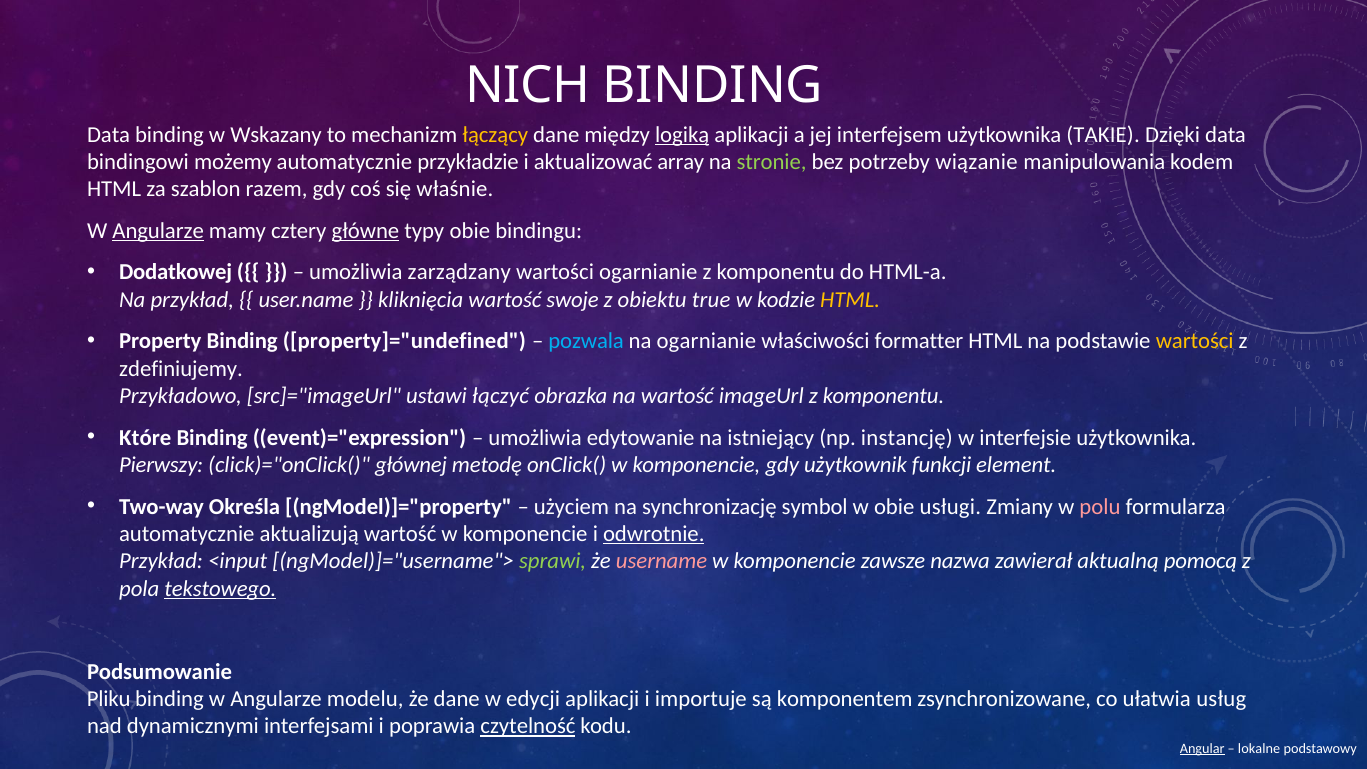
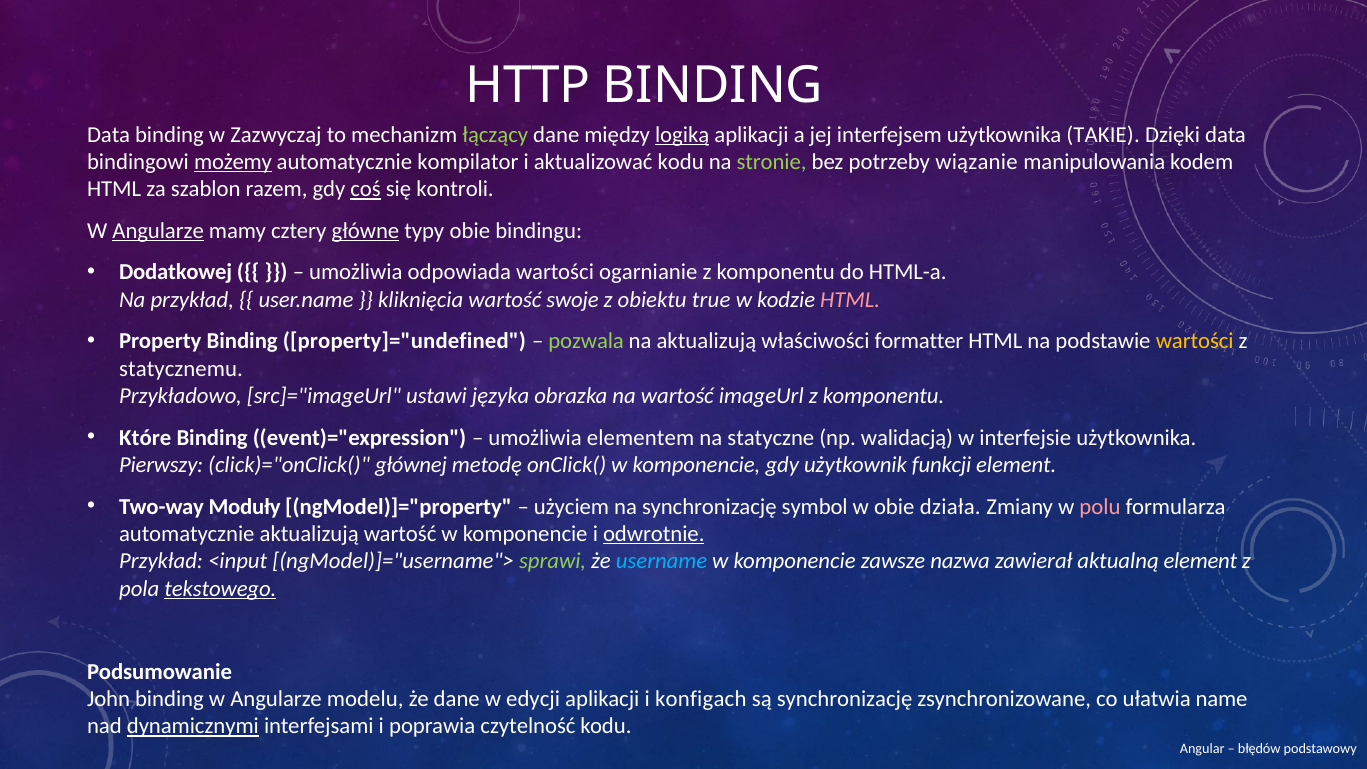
NICH: NICH -> HTTP
Wskazany: Wskazany -> Zazwyczaj
łączący colour: yellow -> light green
możemy underline: none -> present
przykładzie: przykładzie -> kompilator
aktualizować array: array -> kodu
coś underline: none -> present
właśnie: właśnie -> kontroli
zarządzany: zarządzany -> odpowiada
HTML at (850, 300) colour: yellow -> pink
pozwala colour: light blue -> light green
na ogarnianie: ogarnianie -> aktualizują
zdefiniujemy: zdefiniujemy -> statycznemu
łączyć: łączyć -> języka
edytowanie: edytowanie -> elementem
istniejący: istniejący -> statyczne
instancję: instancję -> walidacją
Określa: Określa -> Moduły
usługi: usługi -> działa
username colour: pink -> light blue
aktualną pomocą: pomocą -> element
Pliku: Pliku -> John
importuje: importuje -> konfigach
są komponentem: komponentem -> synchronizację
usług: usług -> name
dynamicznymi underline: none -> present
czytelność underline: present -> none
Angular underline: present -> none
lokalne: lokalne -> błędów
